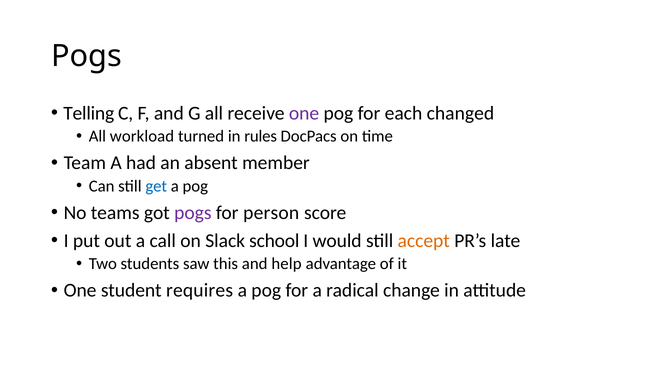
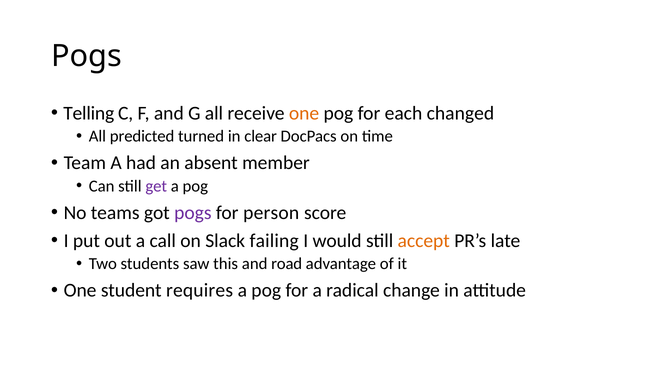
one at (304, 113) colour: purple -> orange
workload: workload -> predicted
rules: rules -> clear
get colour: blue -> purple
school: school -> failing
help: help -> road
